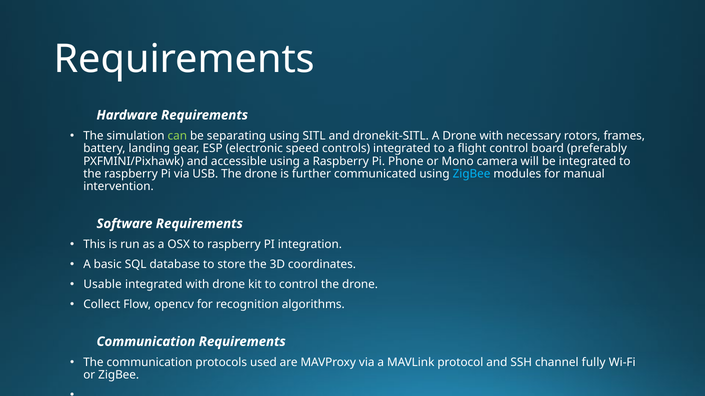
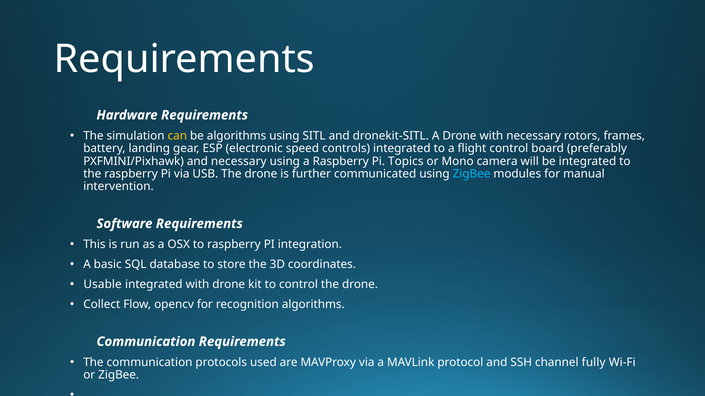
can colour: light green -> yellow
be separating: separating -> algorithms
and accessible: accessible -> necessary
Phone: Phone -> Topics
